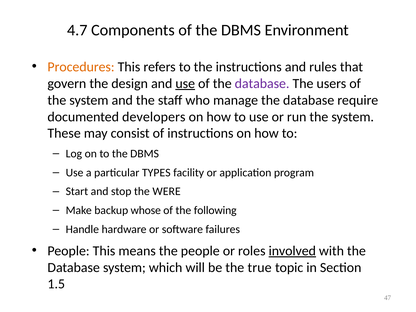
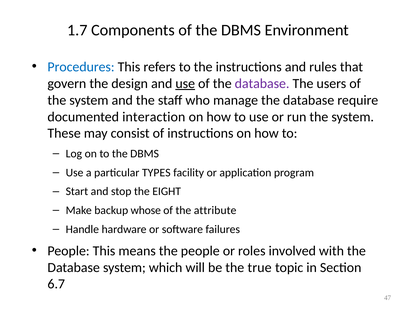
4.7: 4.7 -> 1.7
Procedures colour: orange -> blue
developers: developers -> interaction
WERE: WERE -> EIGHT
following: following -> attribute
involved underline: present -> none
1.5: 1.5 -> 6.7
